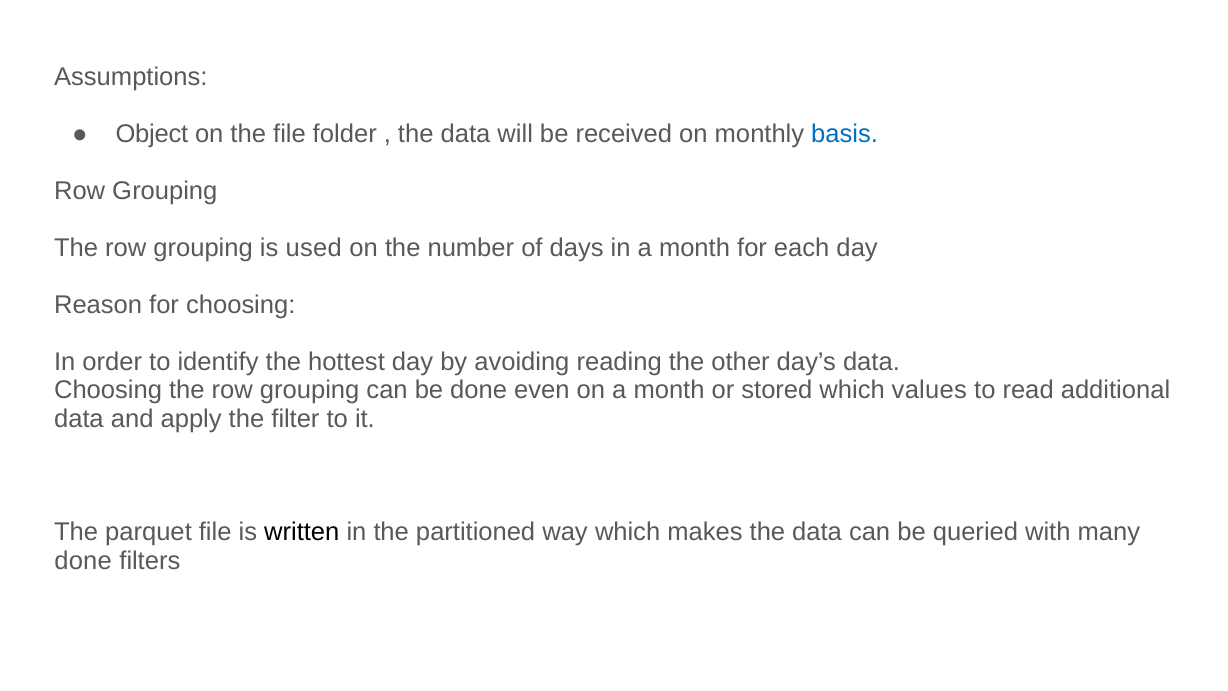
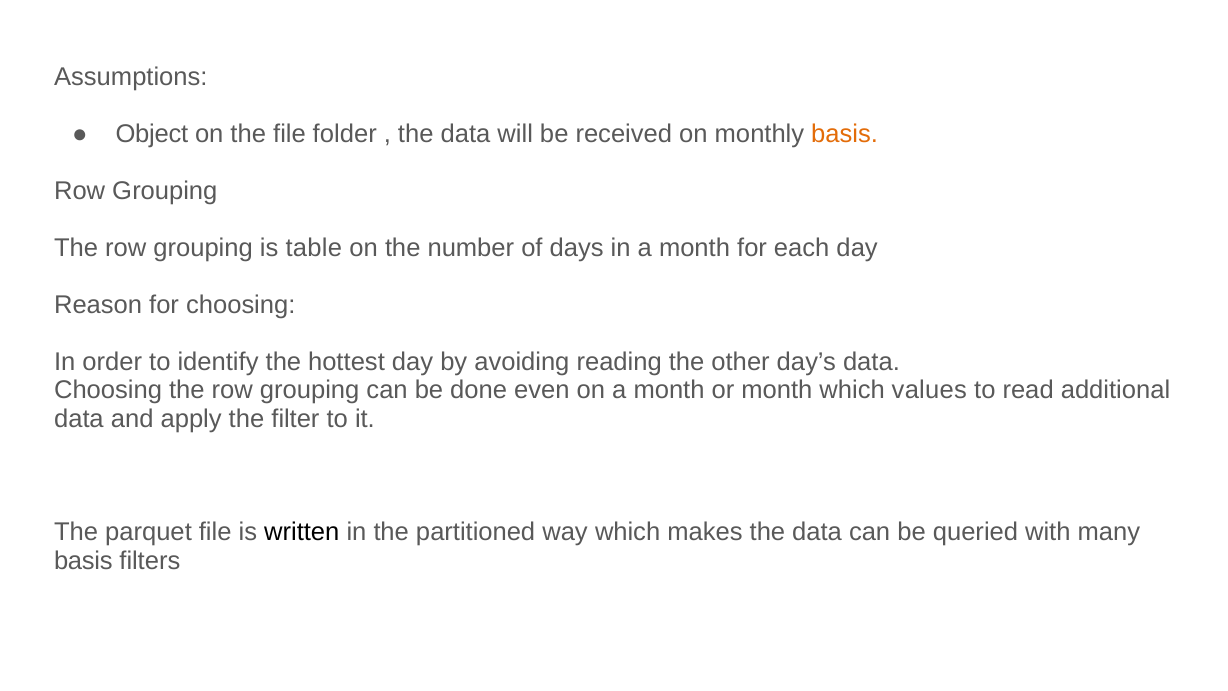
basis at (845, 134) colour: blue -> orange
used: used -> table
or stored: stored -> month
done at (83, 561): done -> basis
